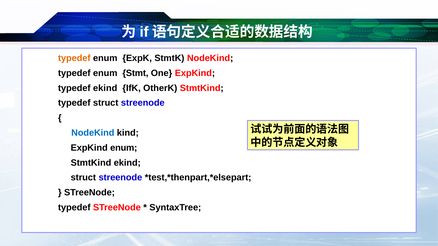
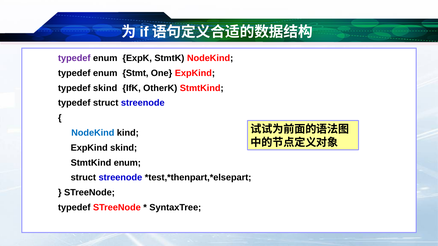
typedef at (74, 58) colour: orange -> purple
typedef ekind: ekind -> skind
ExpKind enum: enum -> skind
StmtKind ekind: ekind -> enum
